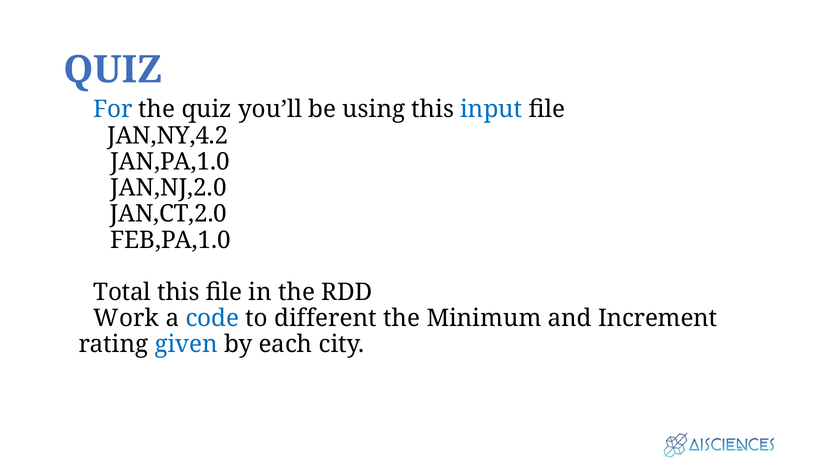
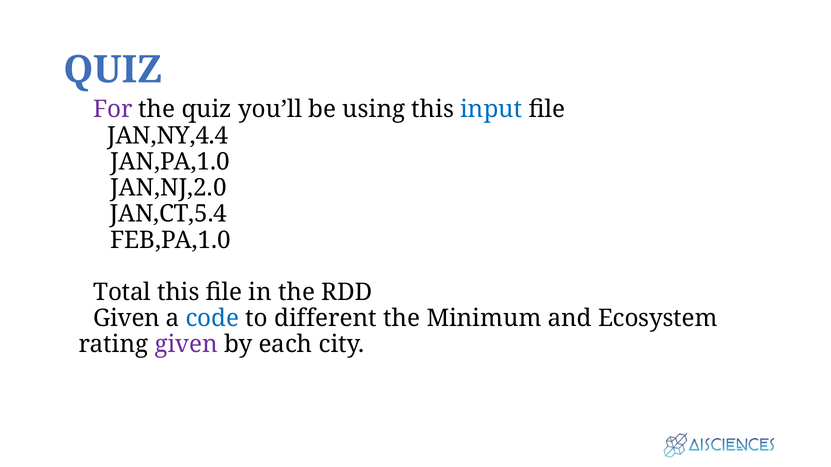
For colour: blue -> purple
JAN,NY,4.2: JAN,NY,4.2 -> JAN,NY,4.4
JAN,CT,2.0: JAN,CT,2.0 -> JAN,CT,5.4
Work at (126, 319): Work -> Given
Increment: Increment -> Ecosystem
given at (186, 345) colour: blue -> purple
